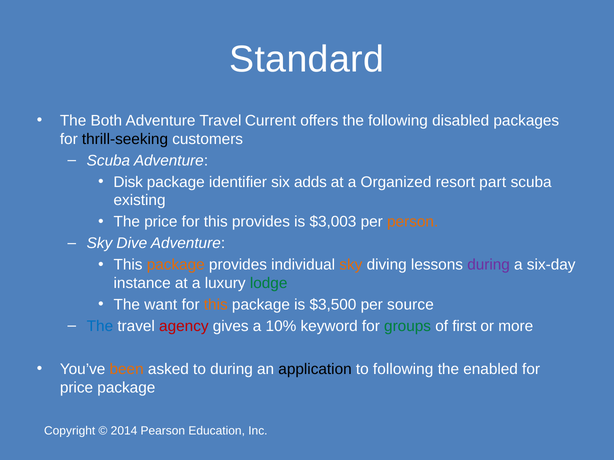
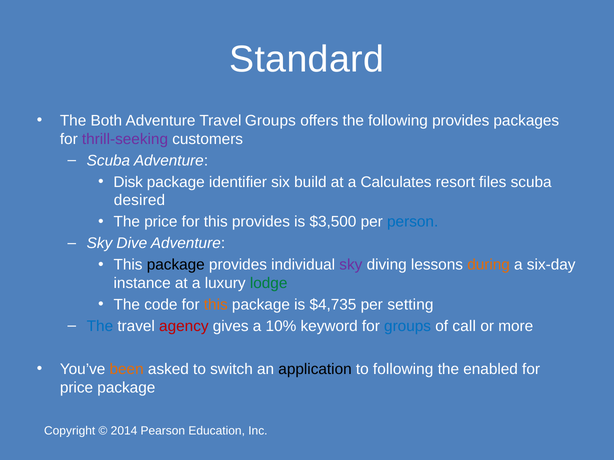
Travel Current: Current -> Groups
following disabled: disabled -> provides
thrill-seeking colour: black -> purple
adds: adds -> build
Organized: Organized -> Calculates
part: part -> files
existing: existing -> desired
$3,003: $3,003 -> $3,500
person colour: orange -> blue
package at (176, 265) colour: orange -> black
sky at (351, 265) colour: orange -> purple
during at (489, 265) colour: purple -> orange
want: want -> code
$3,500: $3,500 -> $4,735
source: source -> setting
groups at (408, 326) colour: green -> blue
first: first -> call
to during: during -> switch
